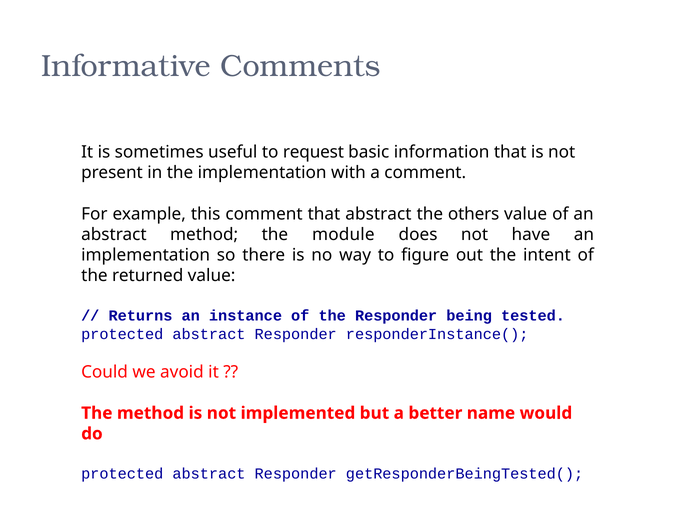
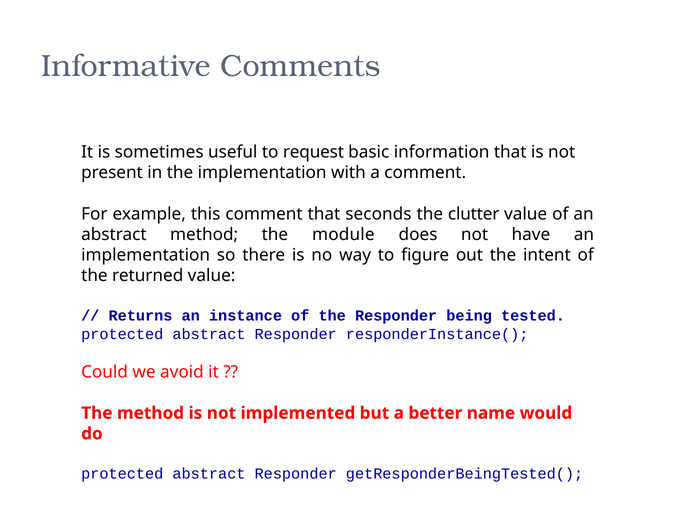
that abstract: abstract -> seconds
others: others -> clutter
